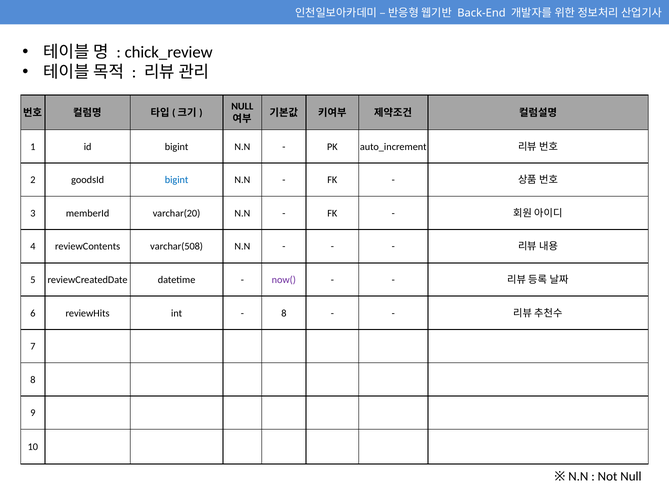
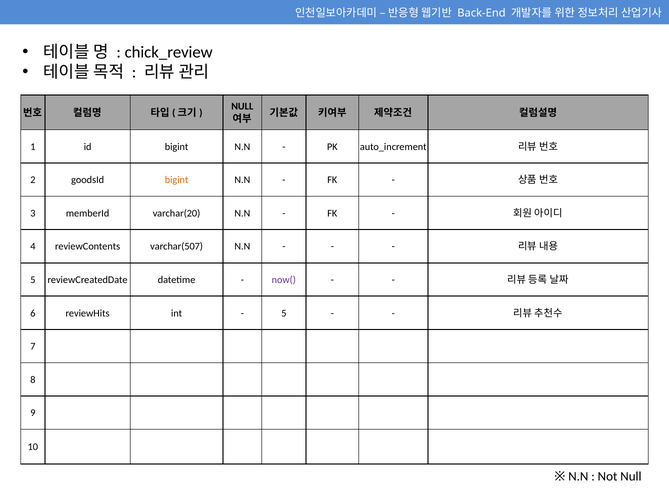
bigint at (177, 180) colour: blue -> orange
varchar(508: varchar(508 -> varchar(507
8 at (284, 313): 8 -> 5
